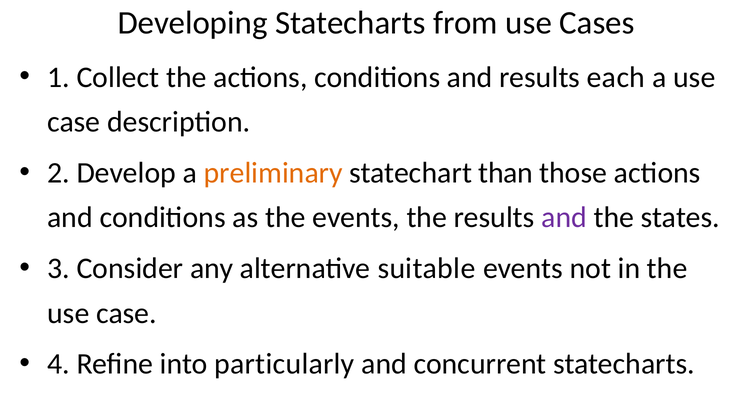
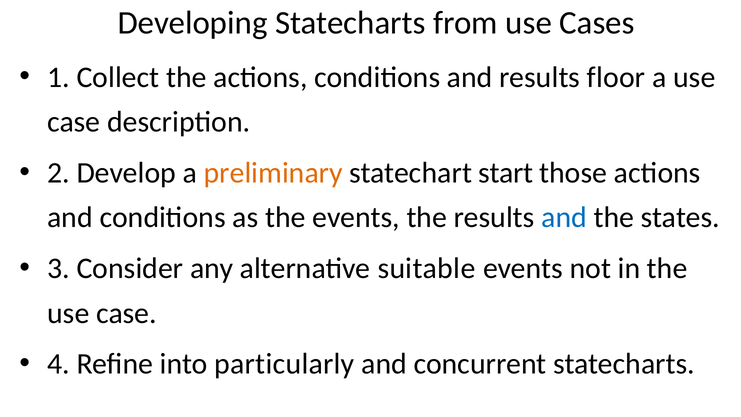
each: each -> floor
than: than -> start
and at (564, 218) colour: purple -> blue
